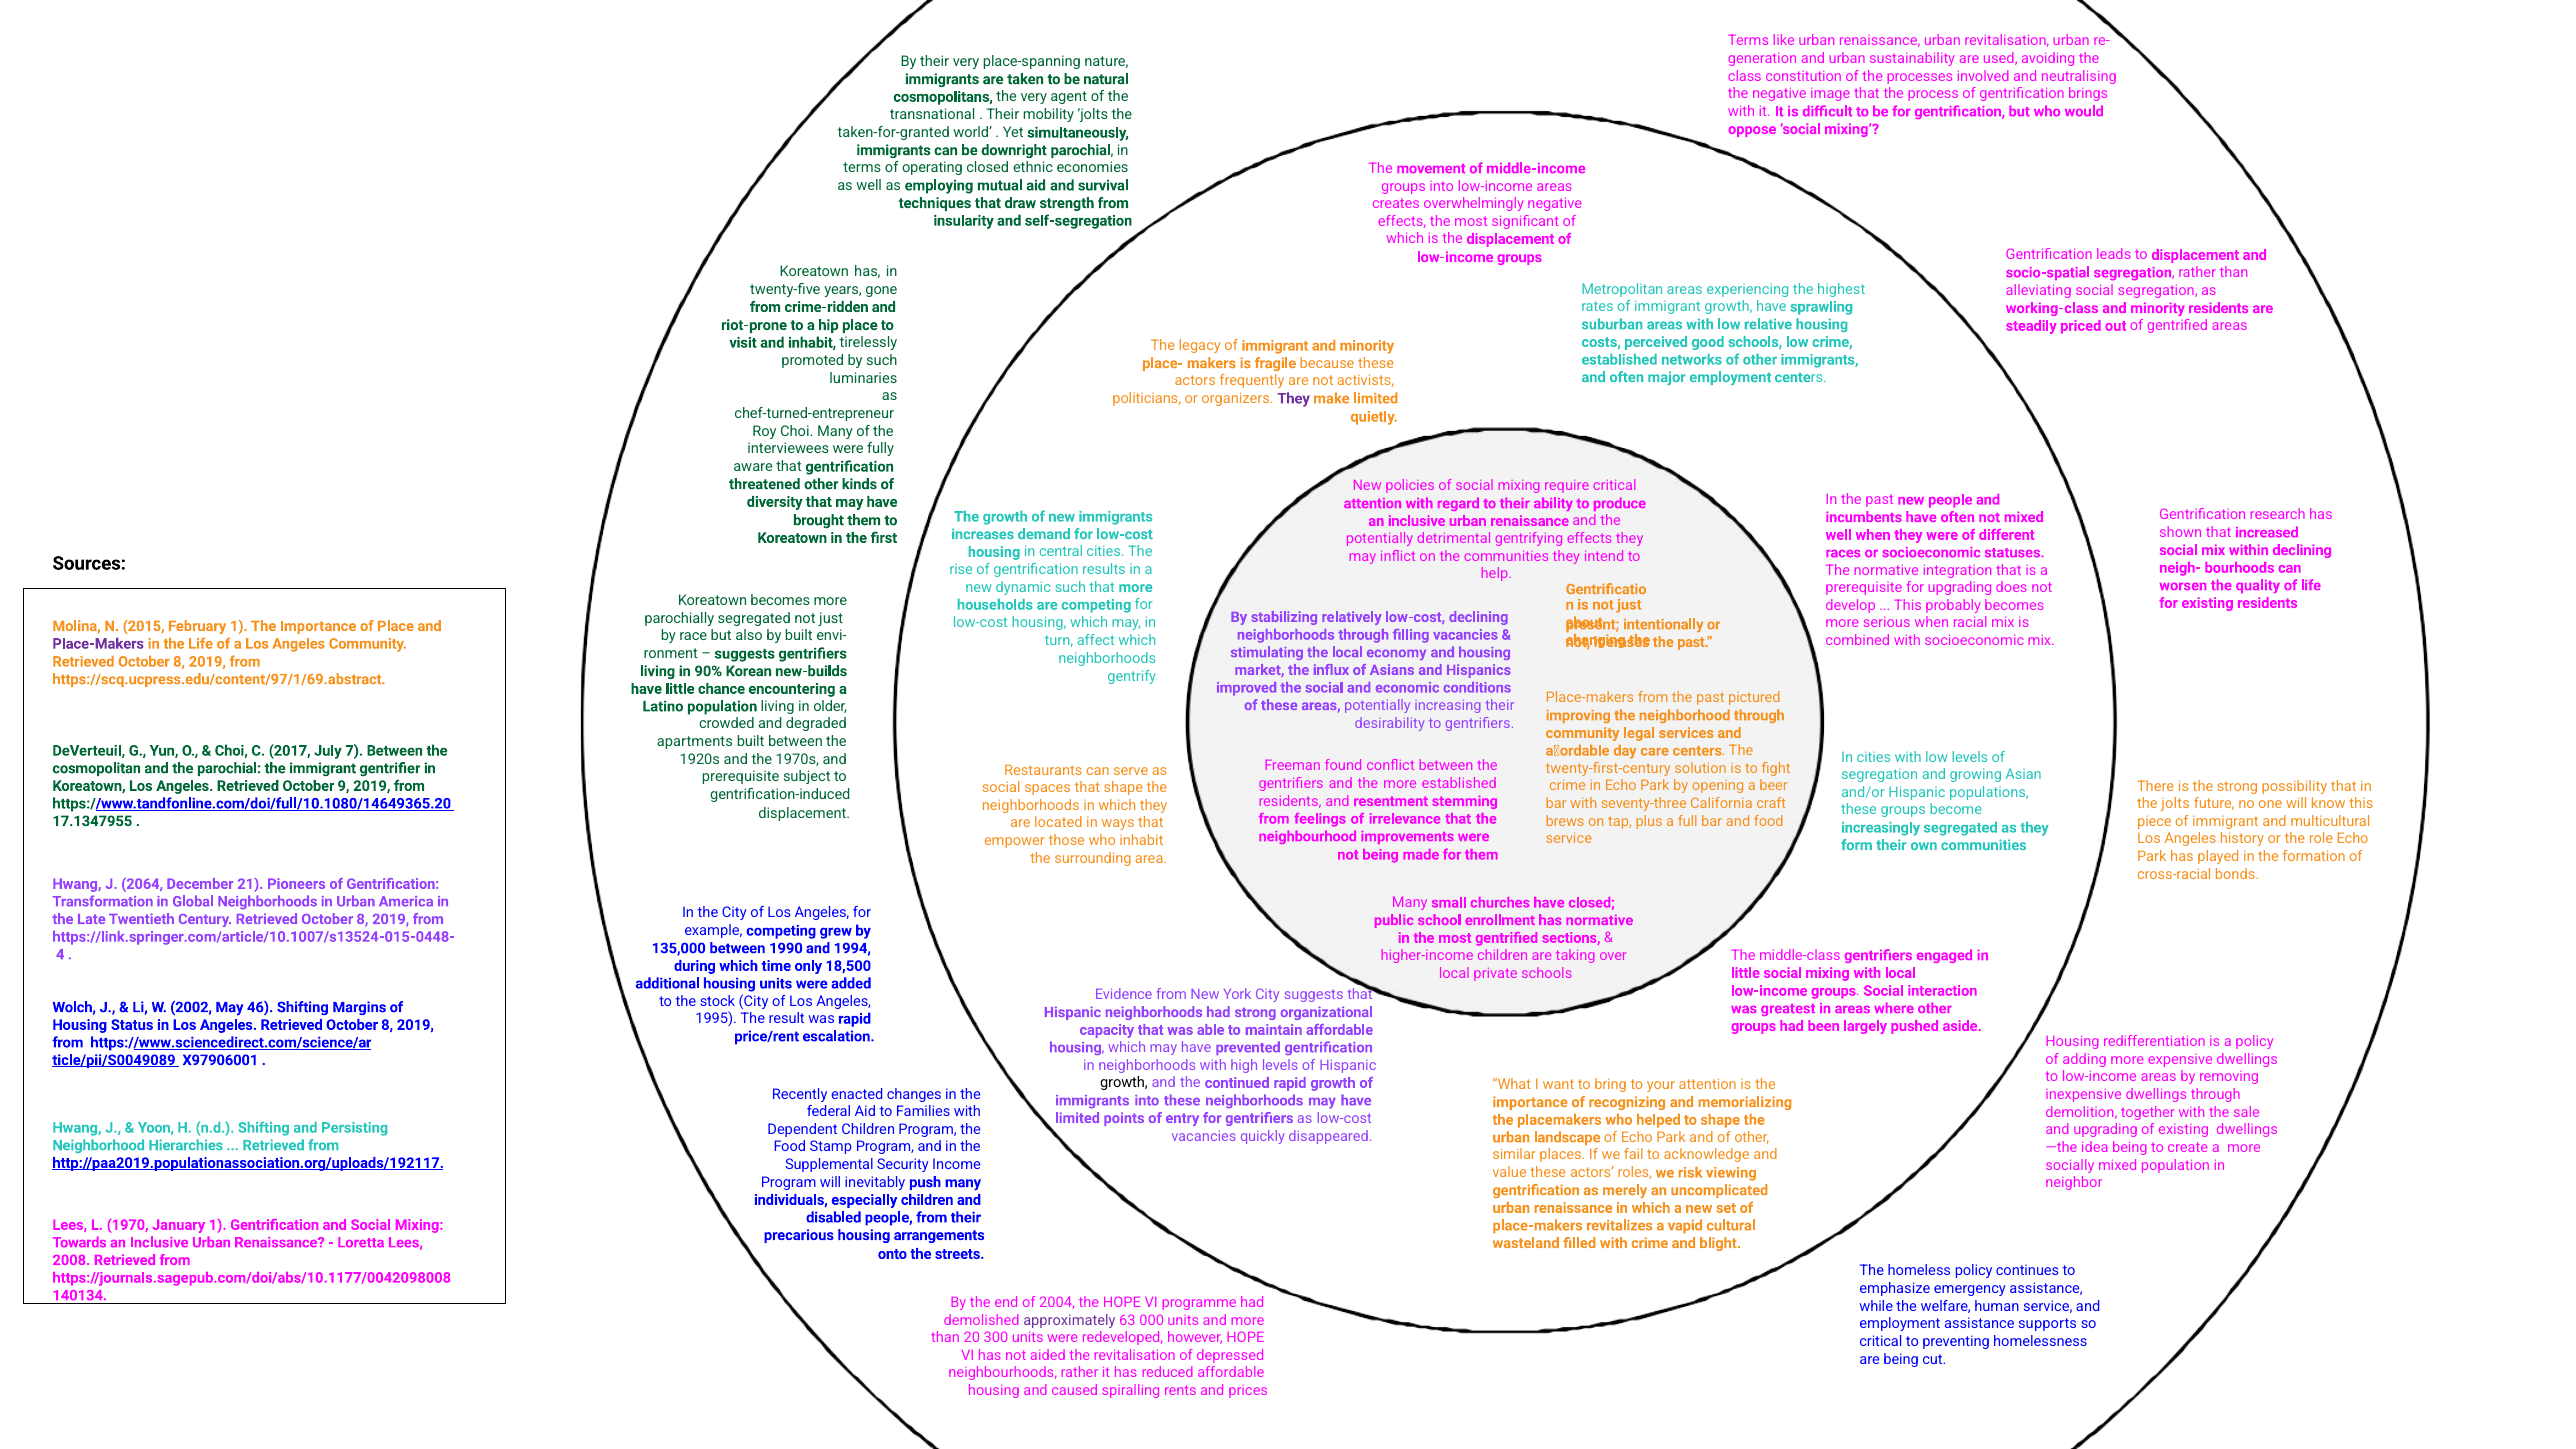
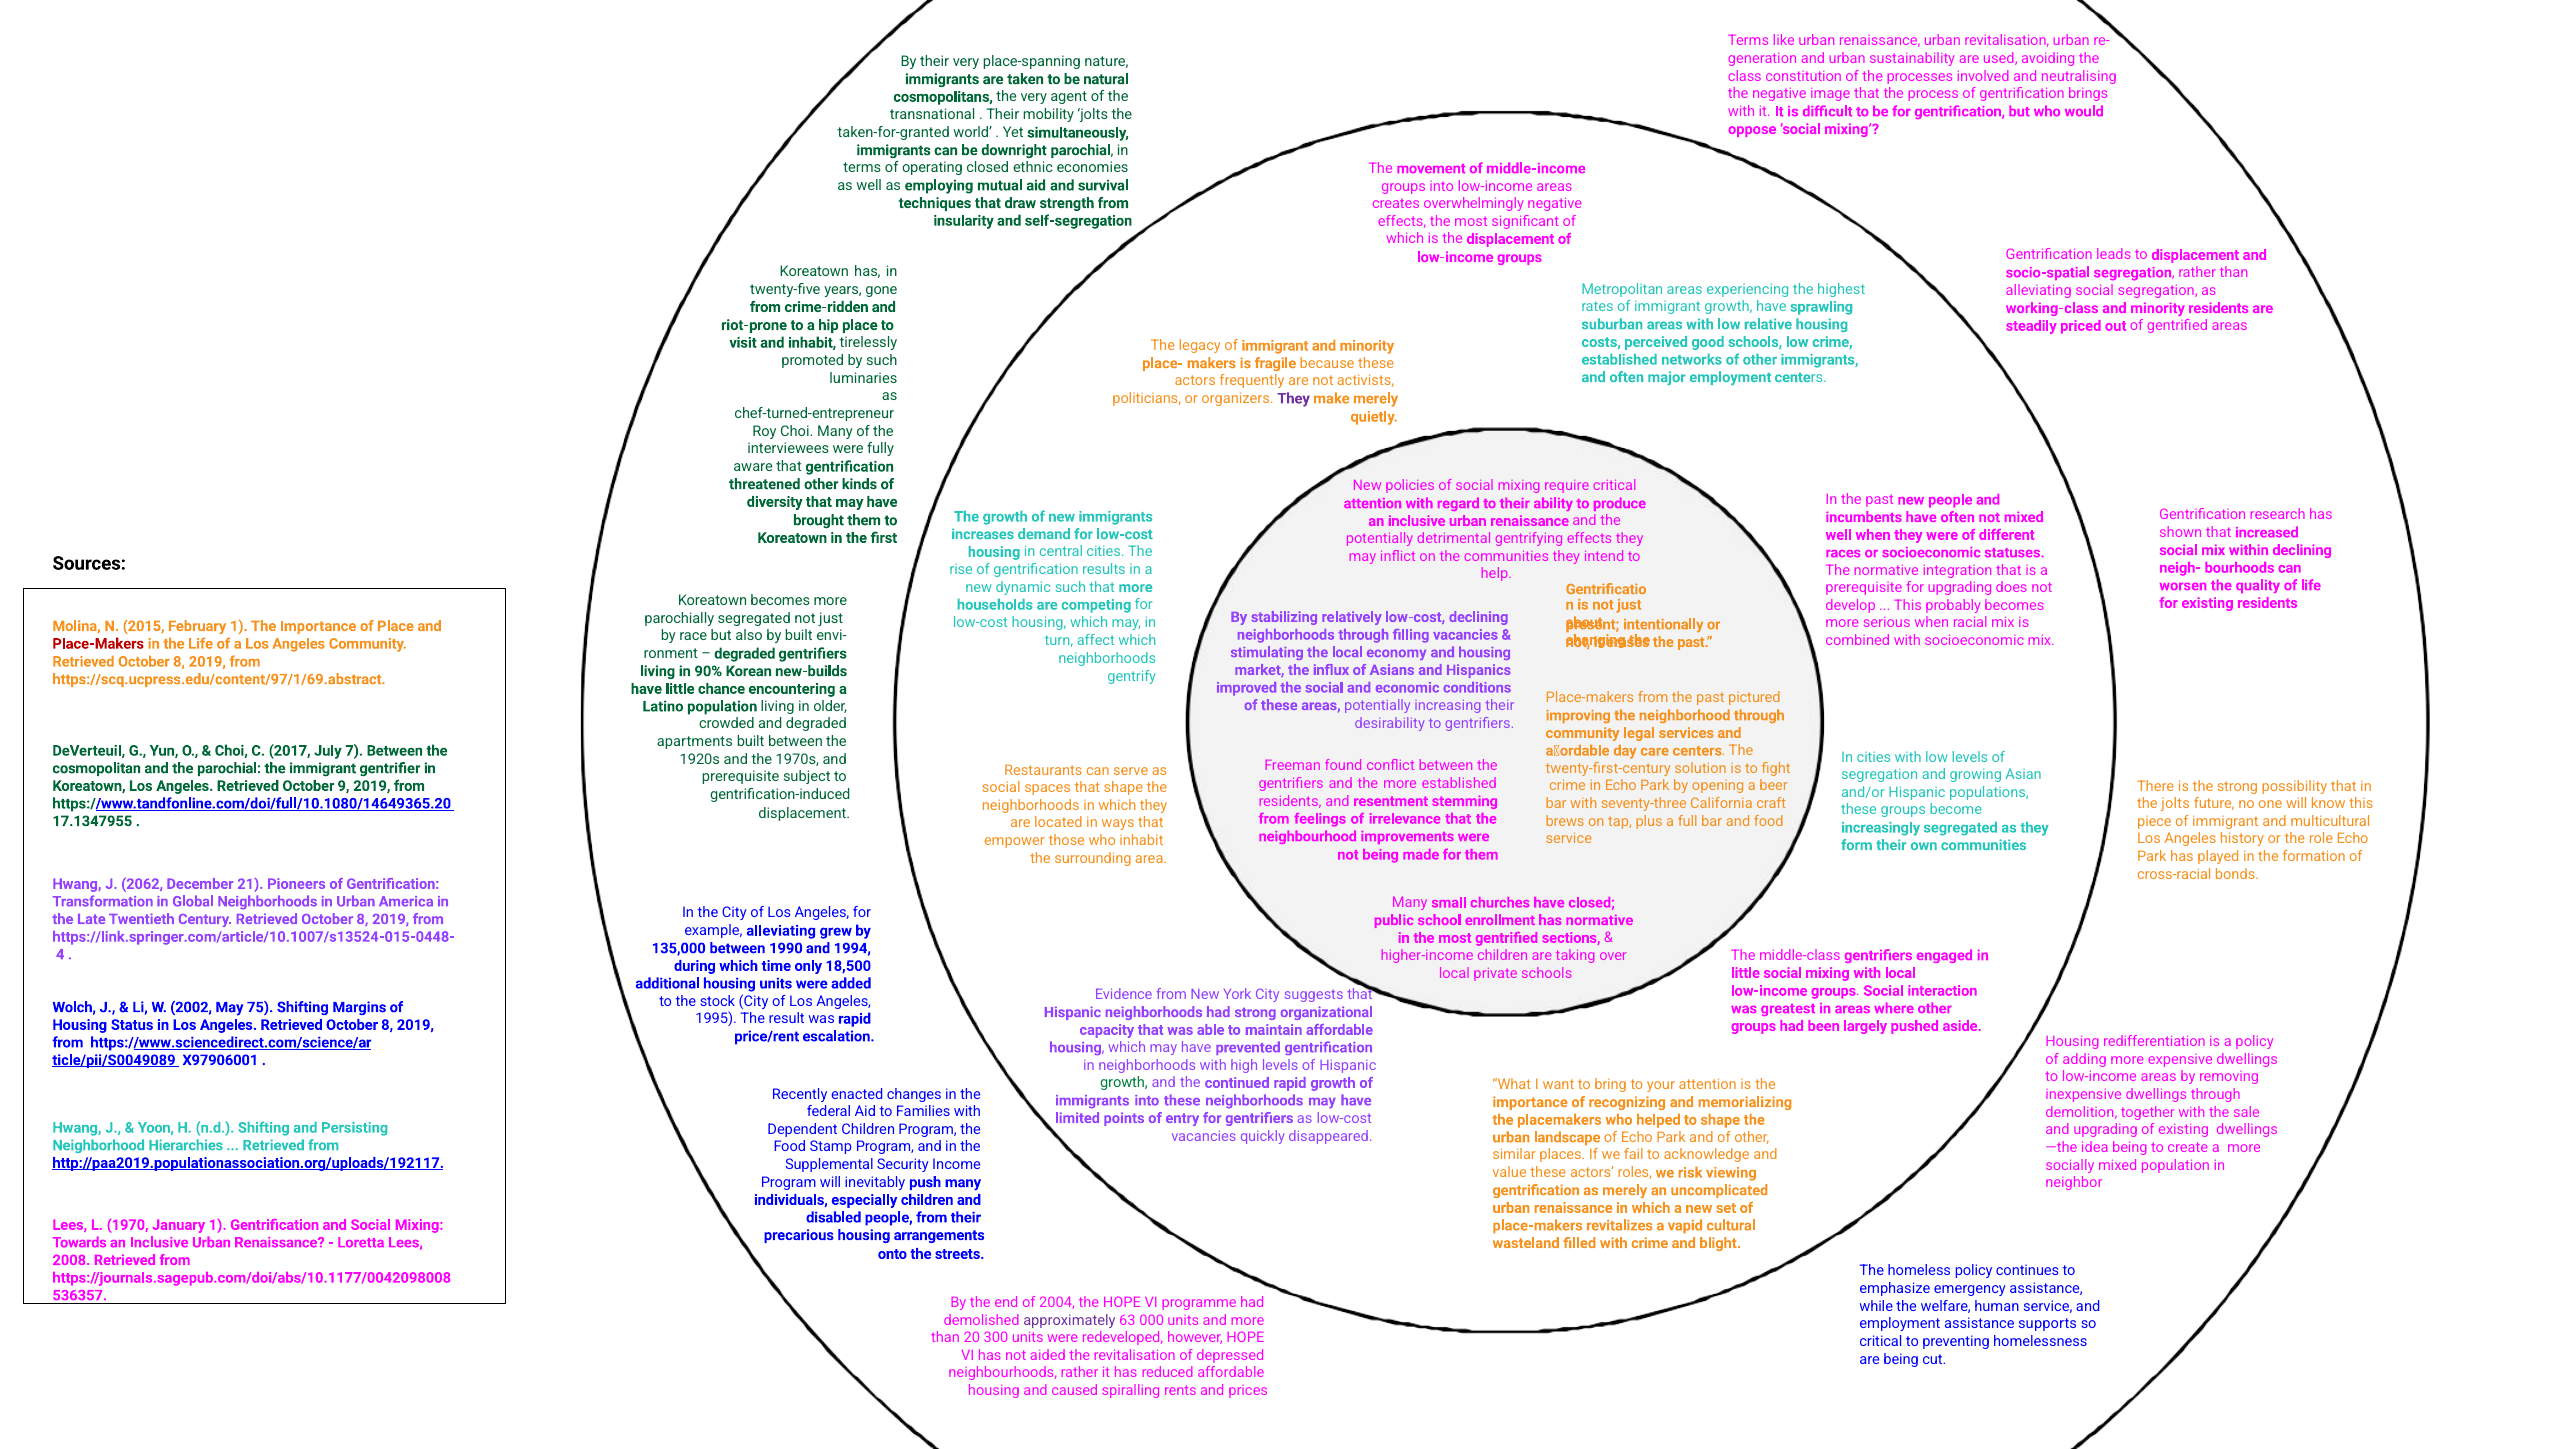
make limited: limited -> merely
Place-Makers at (98, 644) colour: purple -> red
suggests at (745, 654): suggests -> degraded
2064: 2064 -> 2062
example competing: competing -> alleviating
46: 46 -> 75
growth at (1124, 1083) colour: black -> green
140134: 140134 -> 536357
